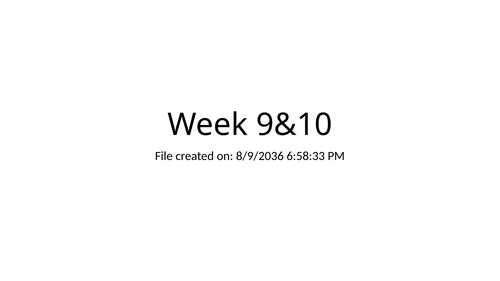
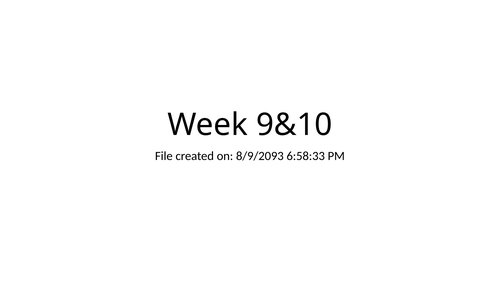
8/9/2036: 8/9/2036 -> 8/9/2093
